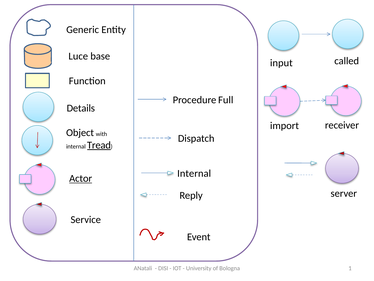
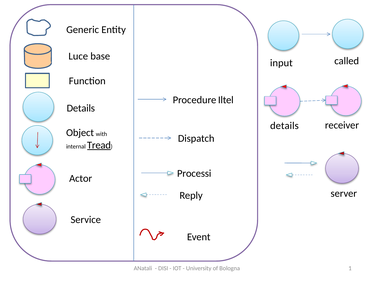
Full: Full -> Iltel
import at (284, 125): import -> details
Internal at (194, 173): Internal -> Processi
Actor underline: present -> none
